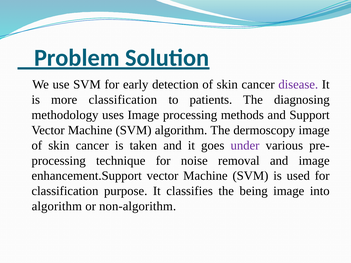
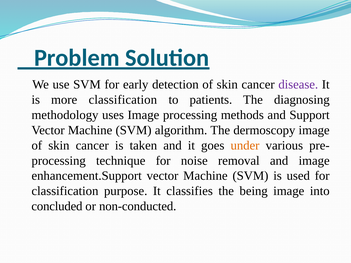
under colour: purple -> orange
algorithm at (57, 206): algorithm -> concluded
non-algorithm: non-algorithm -> non-conducted
